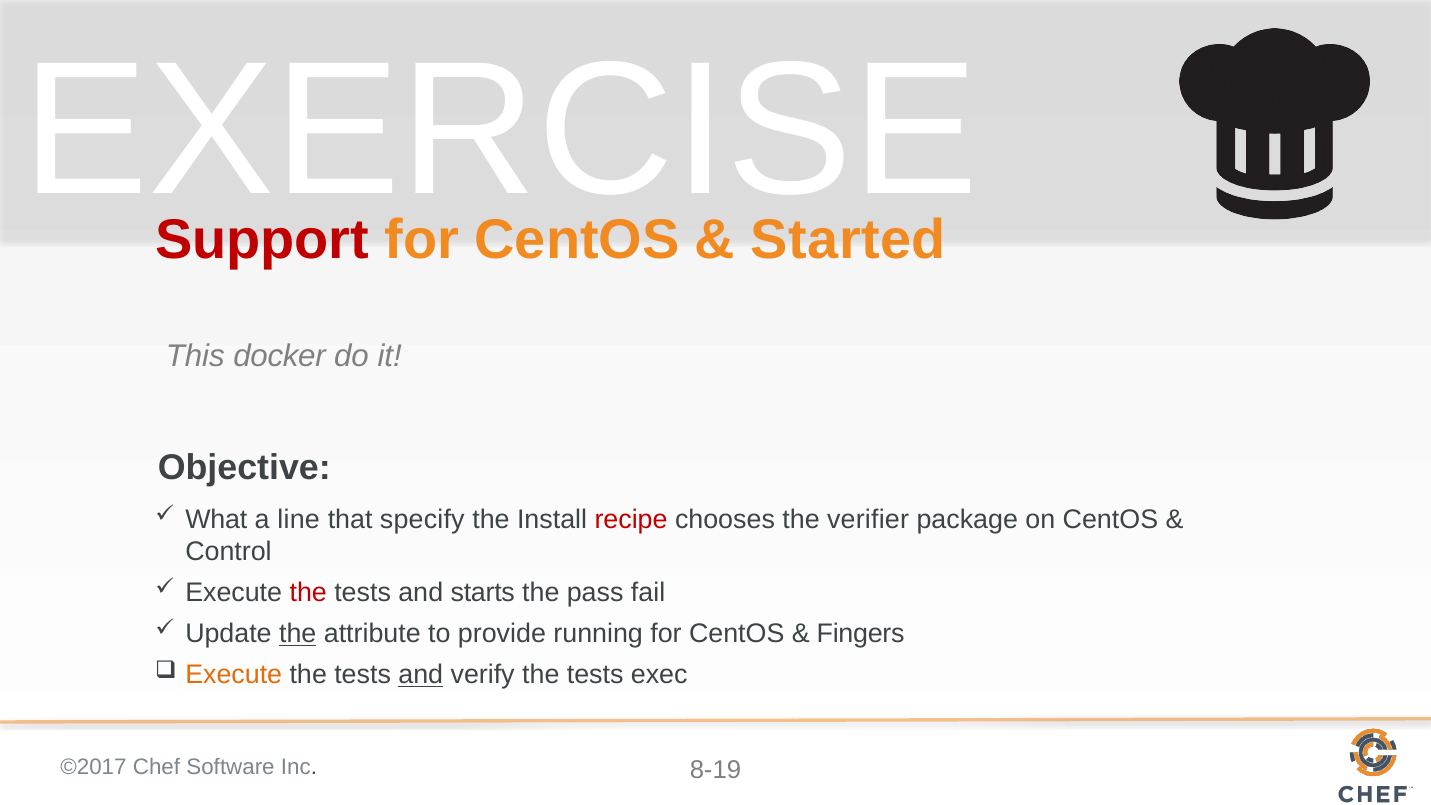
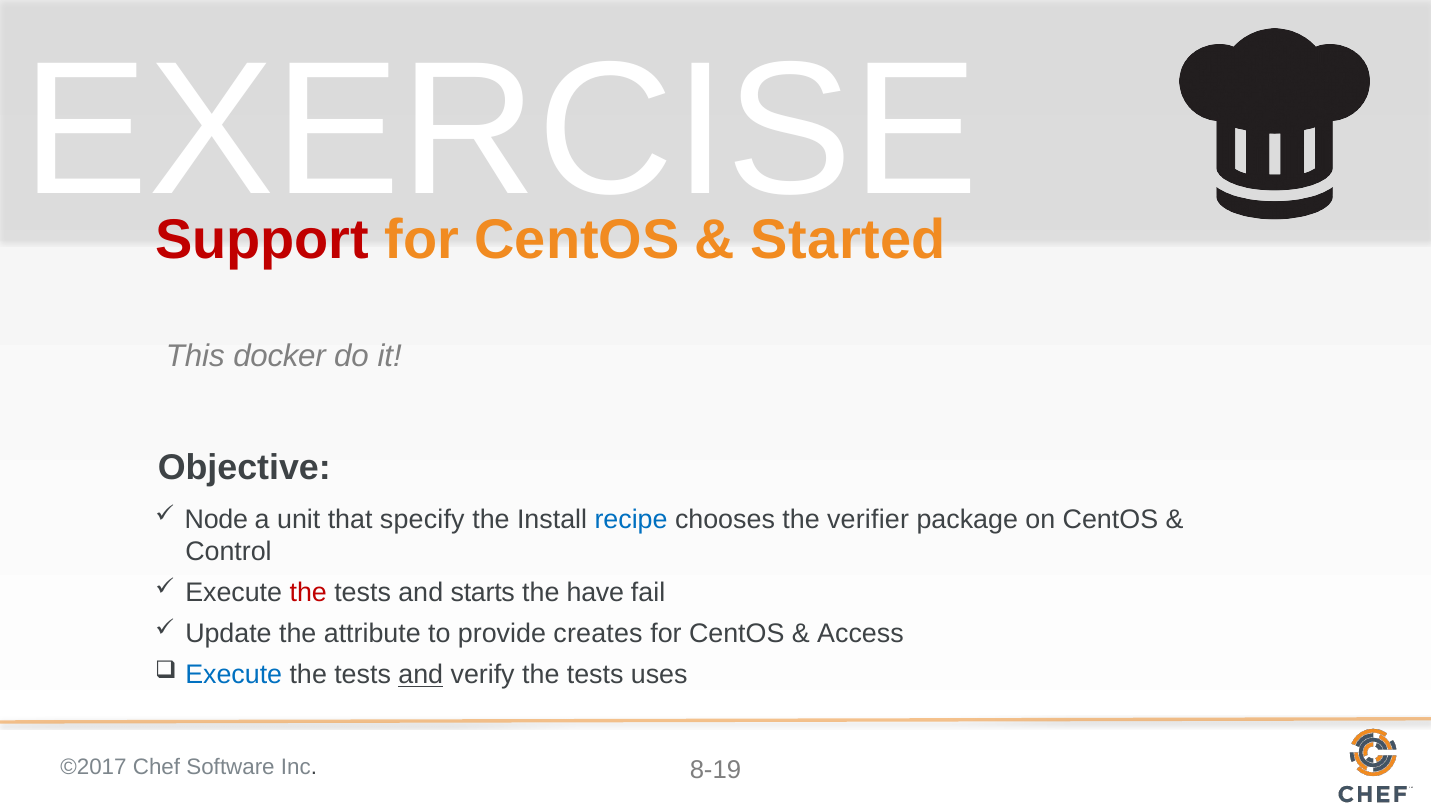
What: What -> Node
line: line -> unit
recipe colour: red -> blue
pass: pass -> have
the at (298, 634) underline: present -> none
running: running -> creates
Fingers: Fingers -> Access
Execute at (234, 675) colour: orange -> blue
exec: exec -> uses
